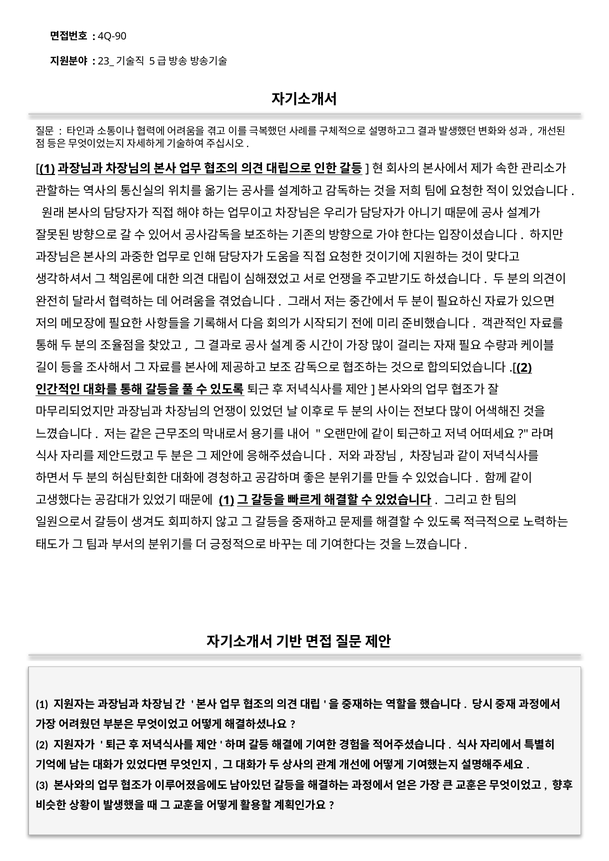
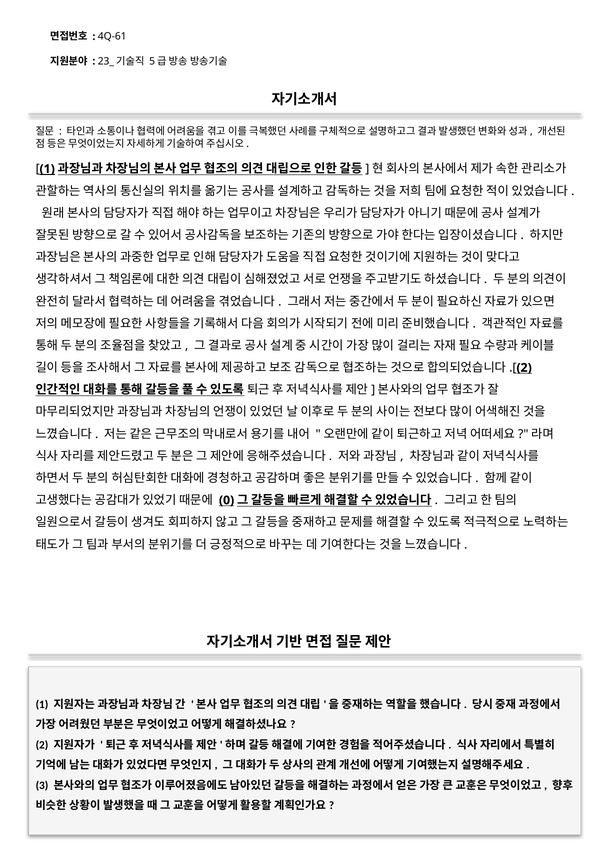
4Q-90: 4Q-90 -> 4Q-61
1 at (227, 500): 1 -> 0
